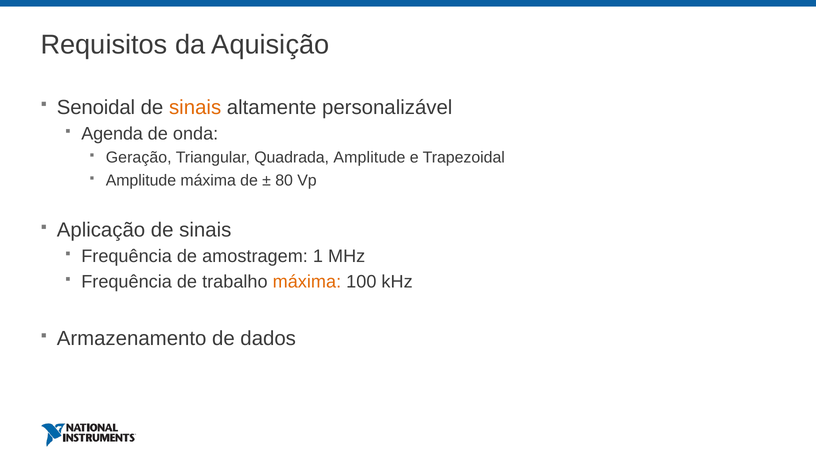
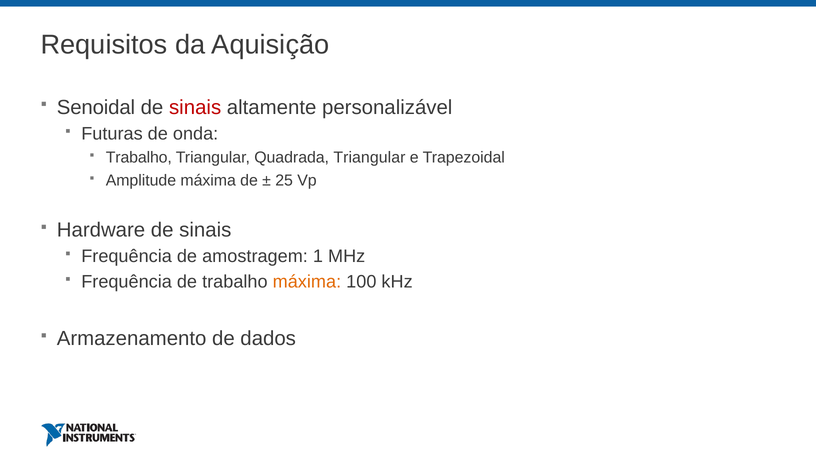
sinais at (195, 107) colour: orange -> red
Agenda: Agenda -> Futuras
Geração at (139, 158): Geração -> Trabalho
Quadrada Amplitude: Amplitude -> Triangular
80: 80 -> 25
Aplicação: Aplicação -> Hardware
